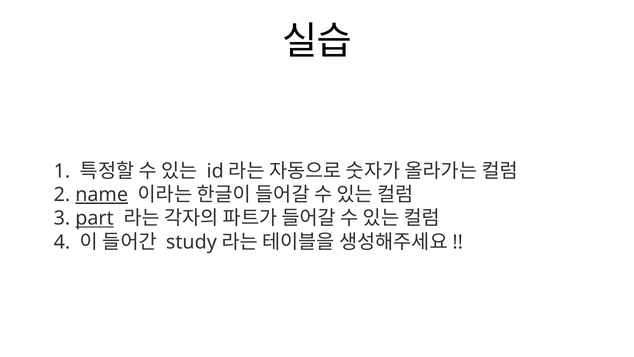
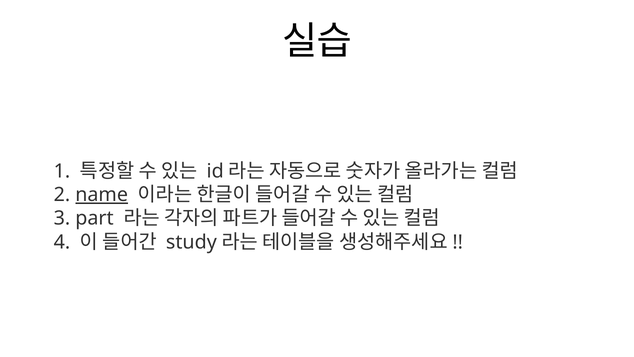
part underline: present -> none
